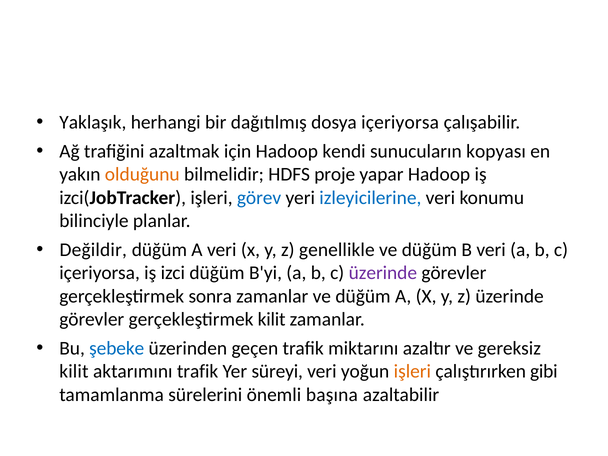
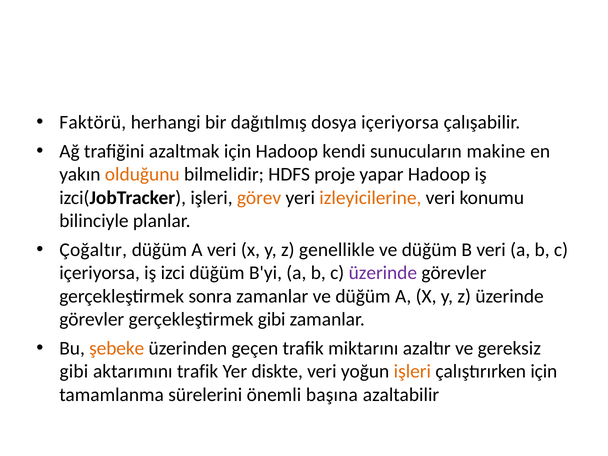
Yaklaşık: Yaklaşık -> Faktörü
kopyası: kopyası -> makine
görev colour: blue -> orange
izleyicilerine colour: blue -> orange
Değildir: Değildir -> Çoğaltır
gerçekleştirmek kilit: kilit -> gibi
şebeke colour: blue -> orange
kilit at (74, 372): kilit -> gibi
süreyi: süreyi -> diskte
çalıştırırken gibi: gibi -> için
